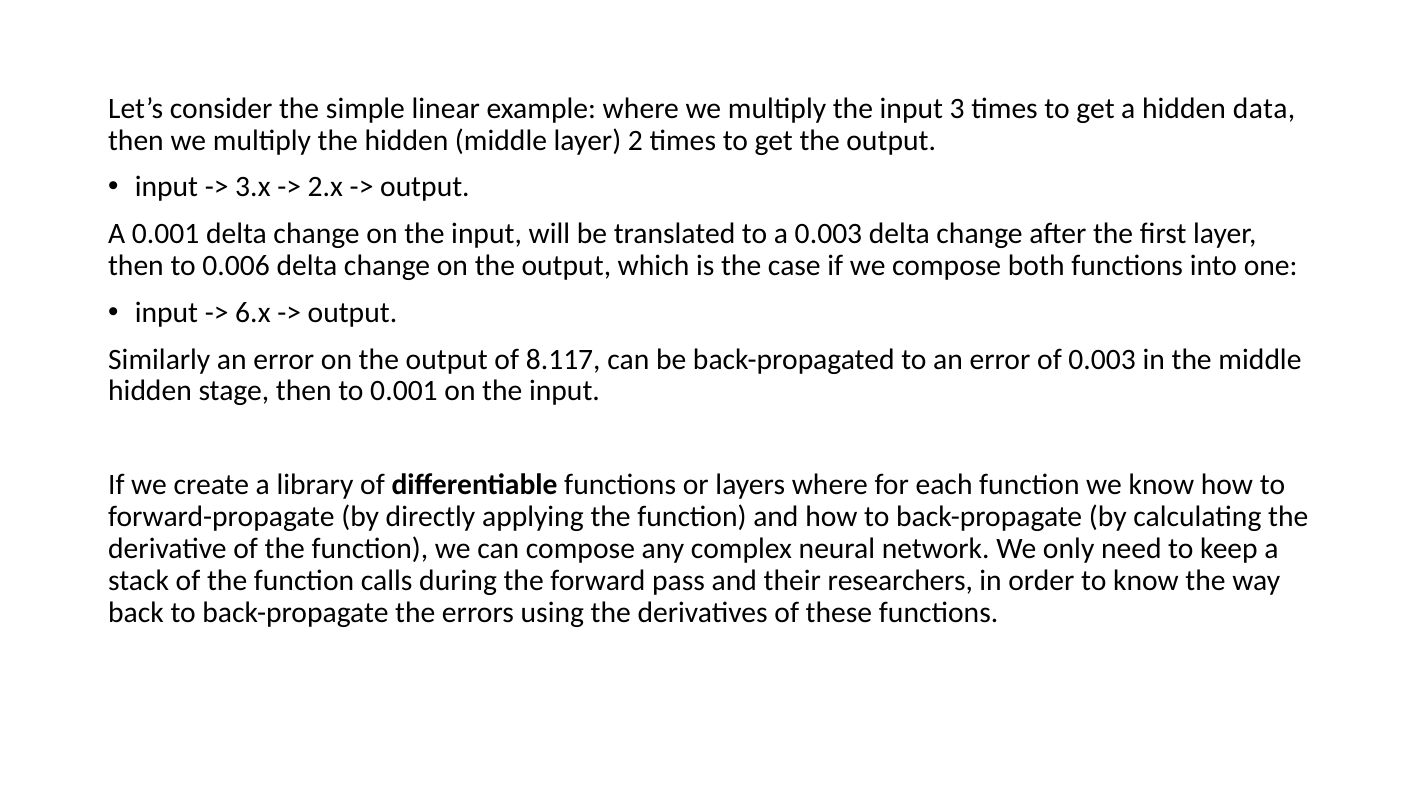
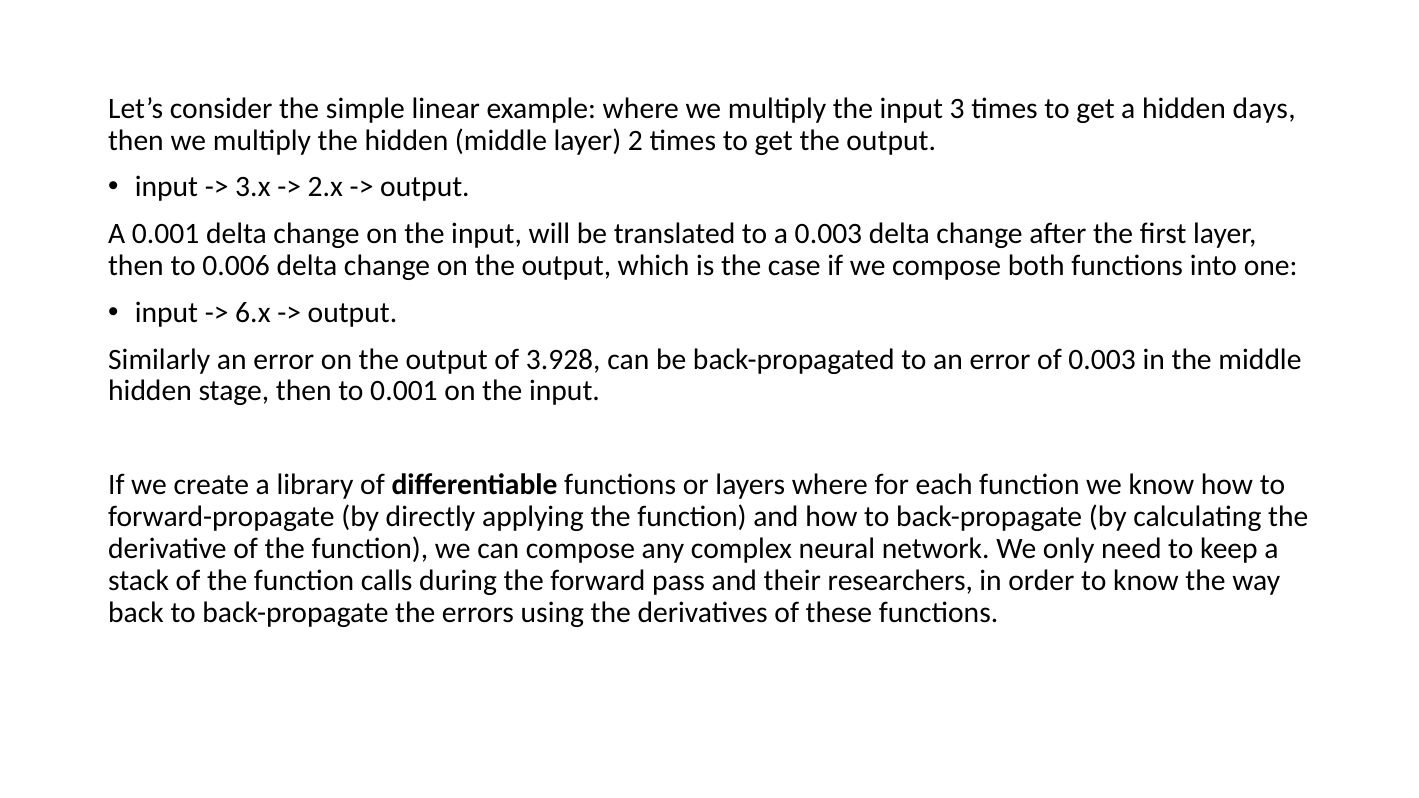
data: data -> days
8.117: 8.117 -> 3.928
